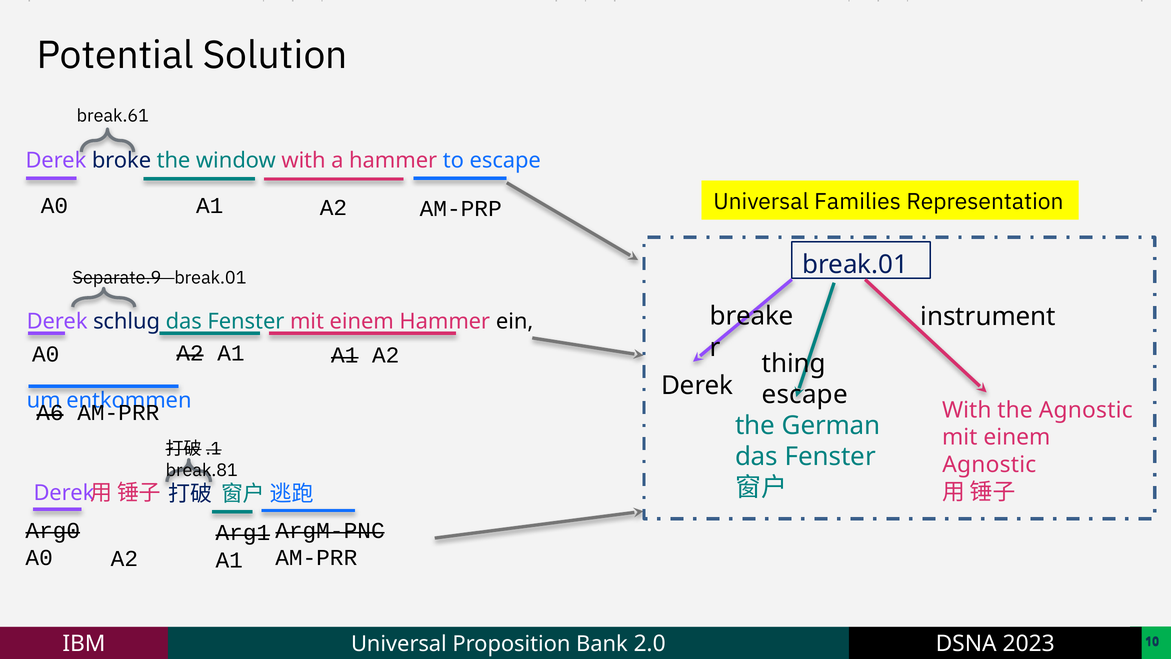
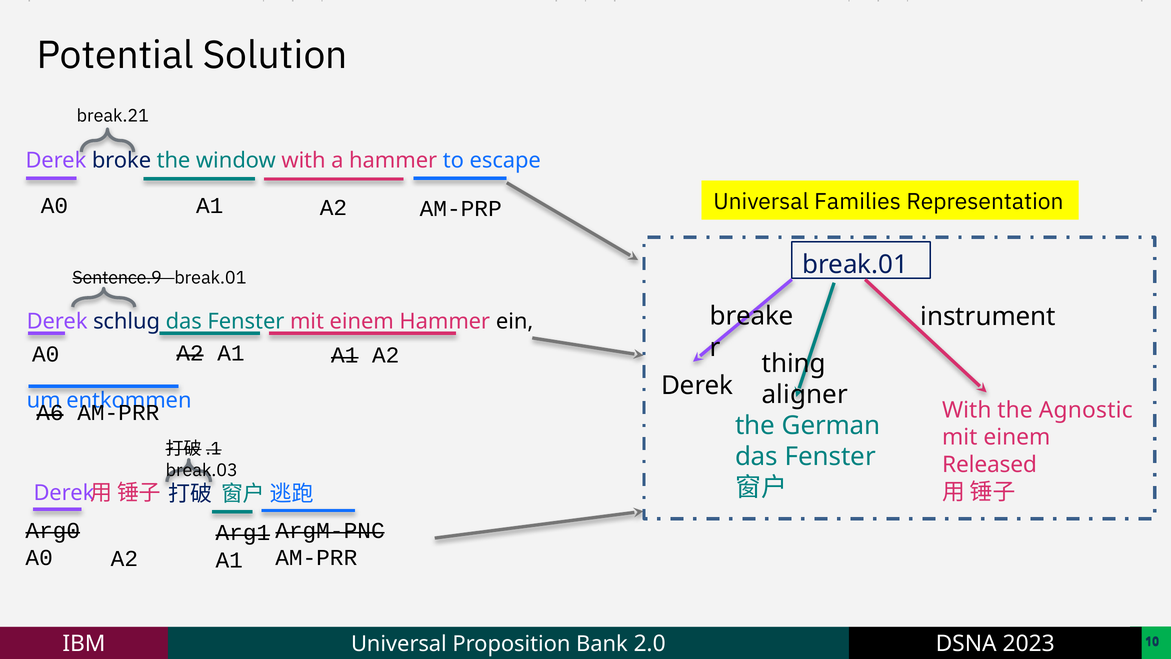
break.61: break.61 -> break.21
Separate.9: Separate.9 -> Sentence.9
escape at (805, 395): escape -> aligner
Agnostic at (989, 465): Agnostic -> Released
break.81: break.81 -> break.03
